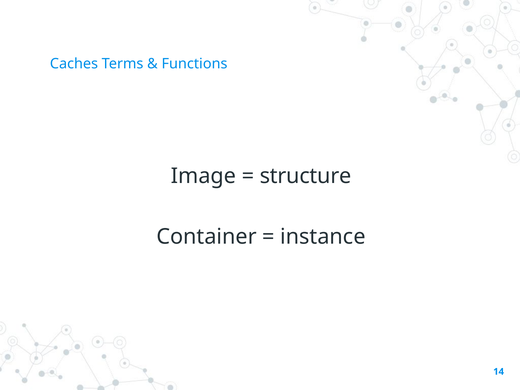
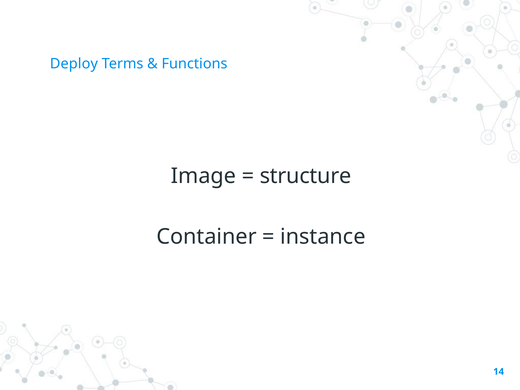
Caches: Caches -> Deploy
